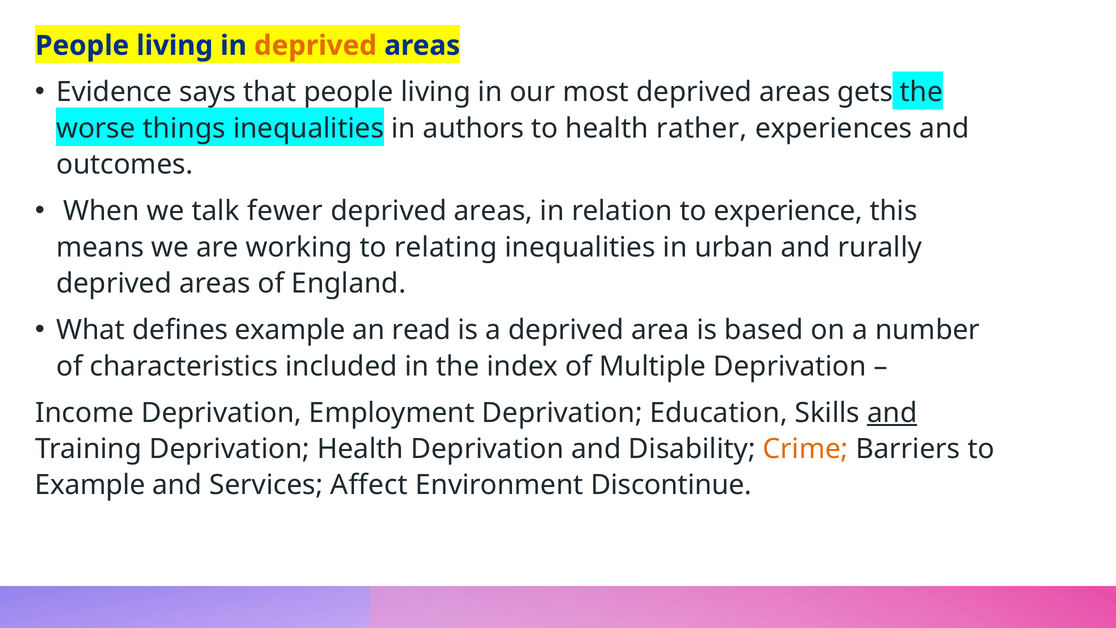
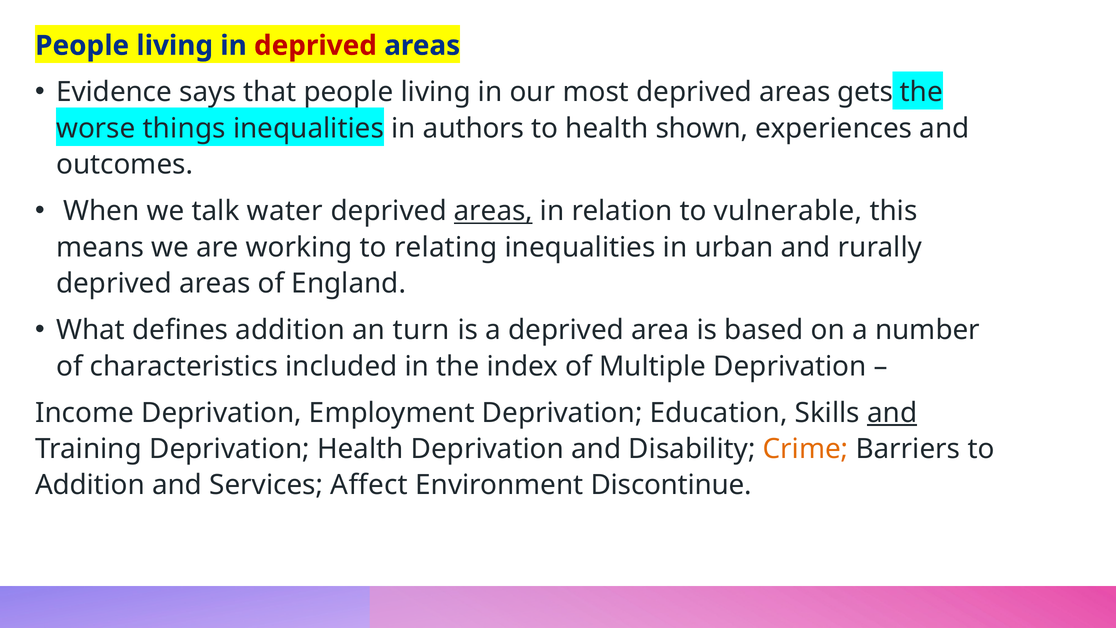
deprived at (315, 46) colour: orange -> red
rather: rather -> shown
fewer: fewer -> water
areas at (493, 211) underline: none -> present
experience: experience -> vulnerable
defines example: example -> addition
read: read -> turn
Example at (90, 485): Example -> Addition
